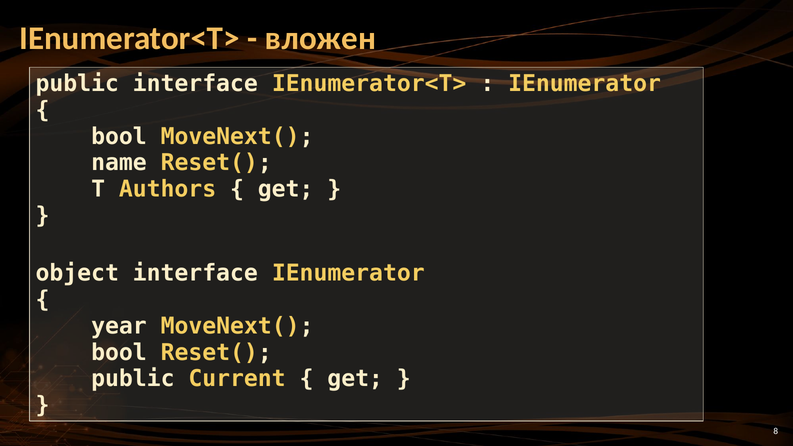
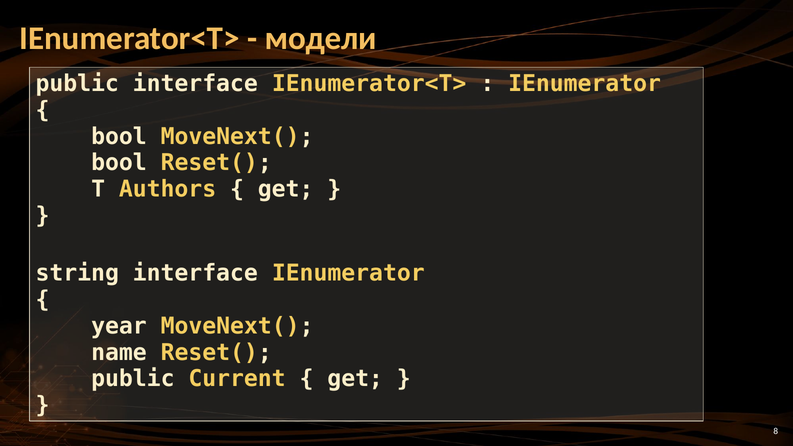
вложен: вложен -> модели
name at (119, 163): name -> bool
object: object -> string
bool at (119, 353): bool -> name
